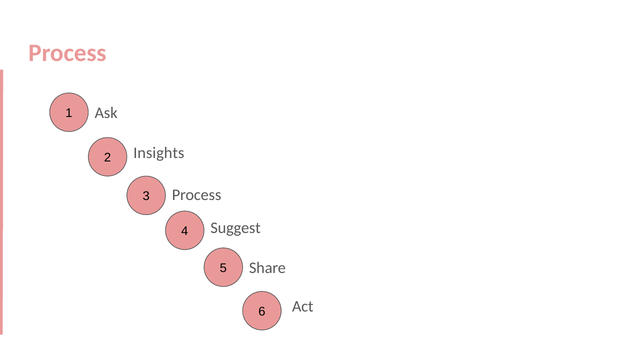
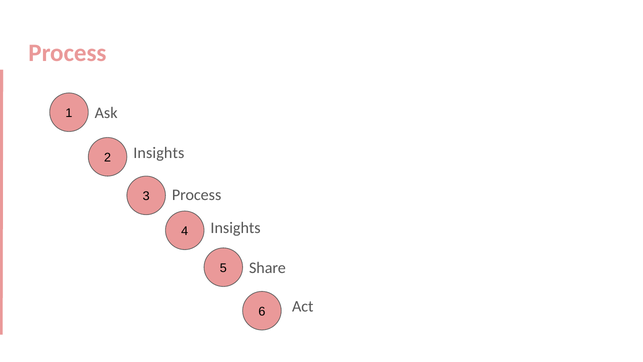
Suggest at (236, 228): Suggest -> Insights
